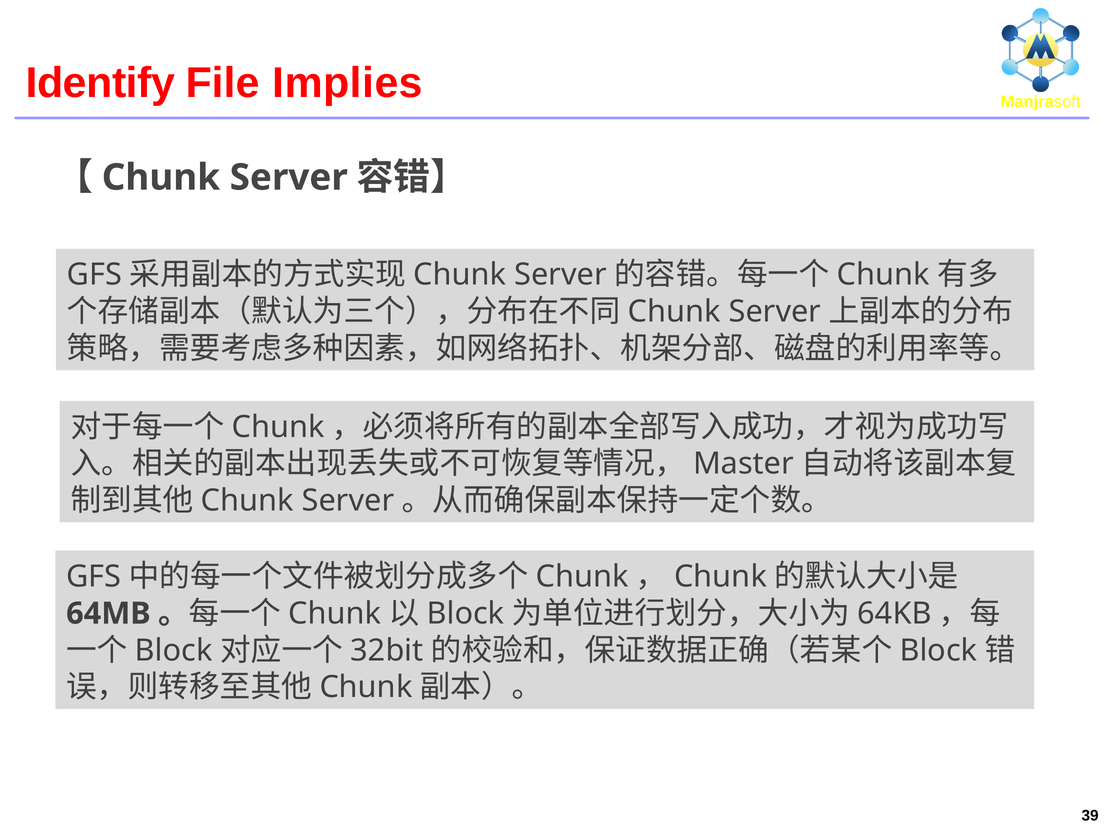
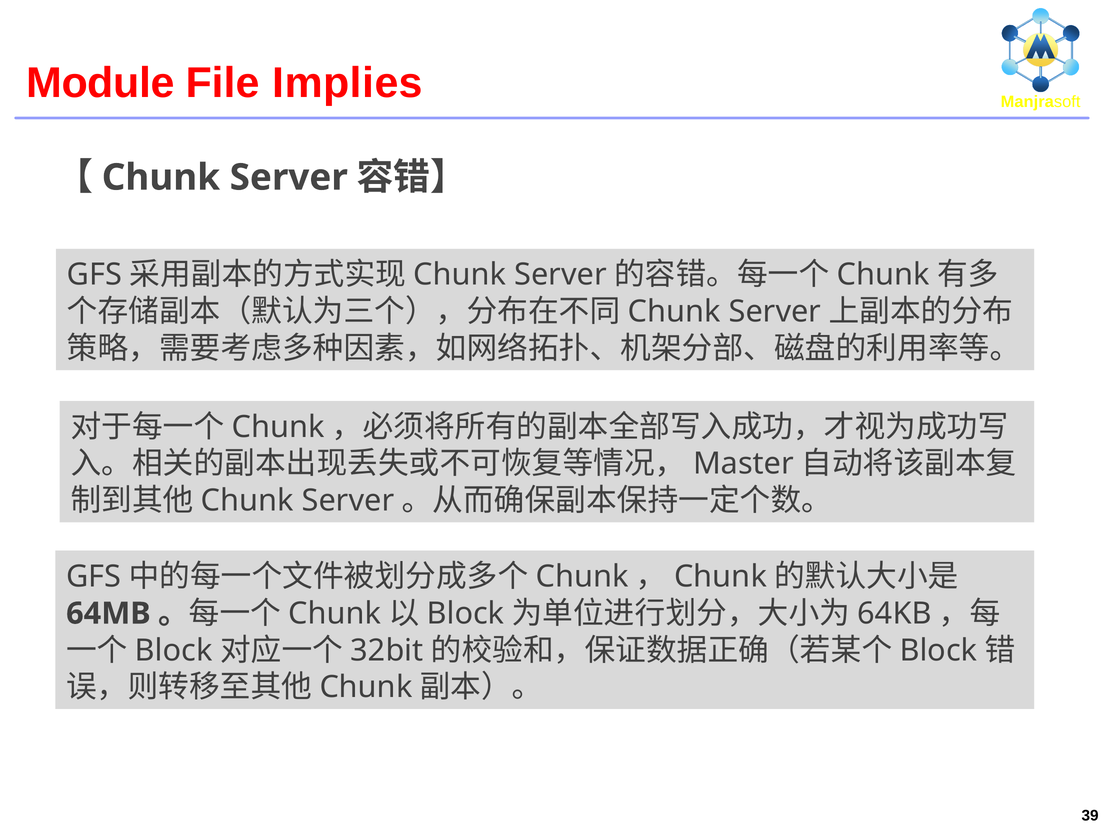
Identify: Identify -> Module
